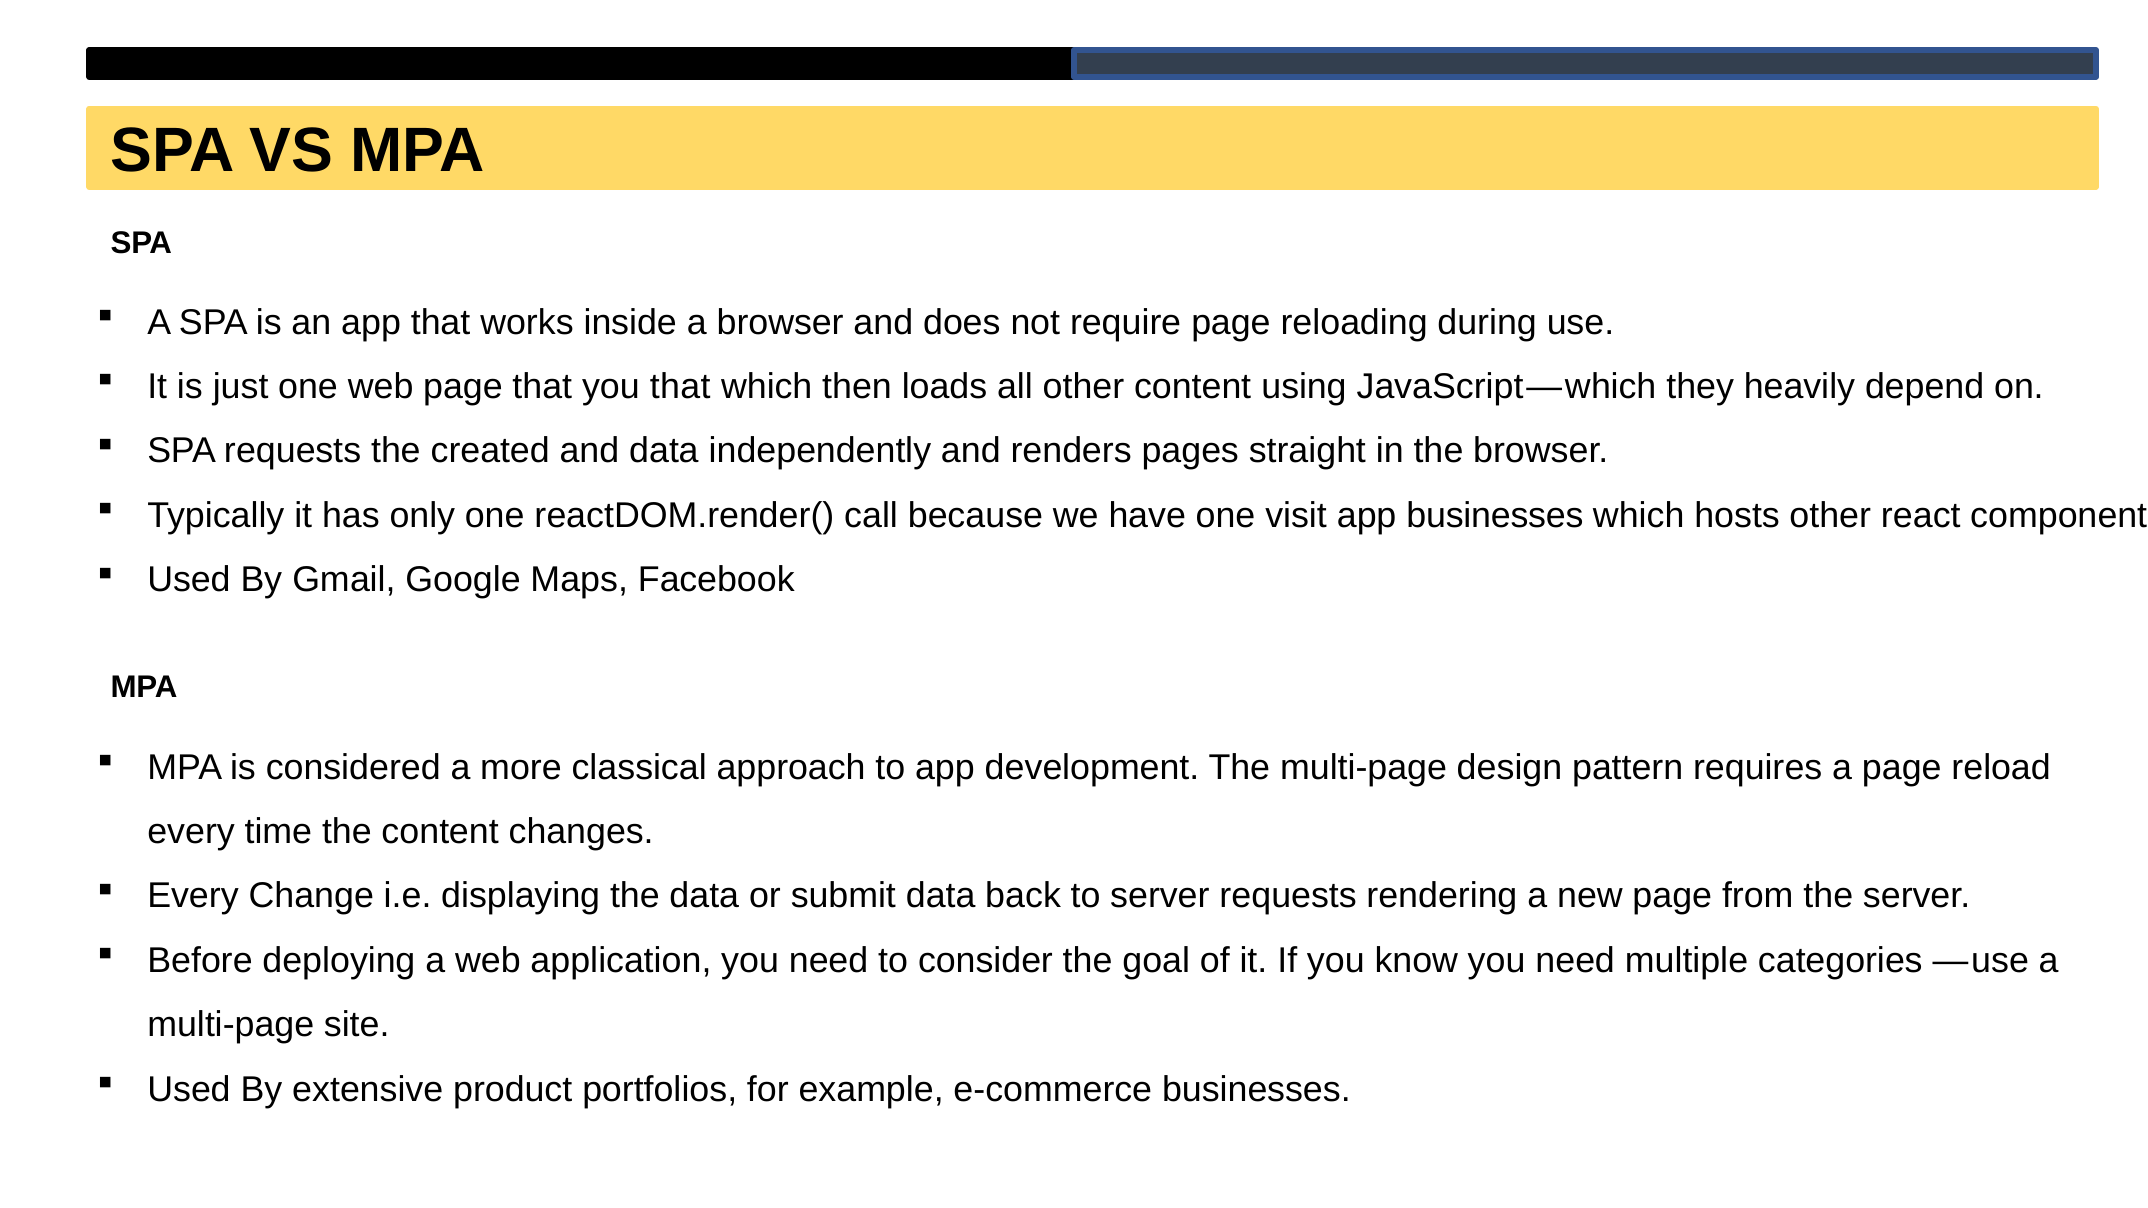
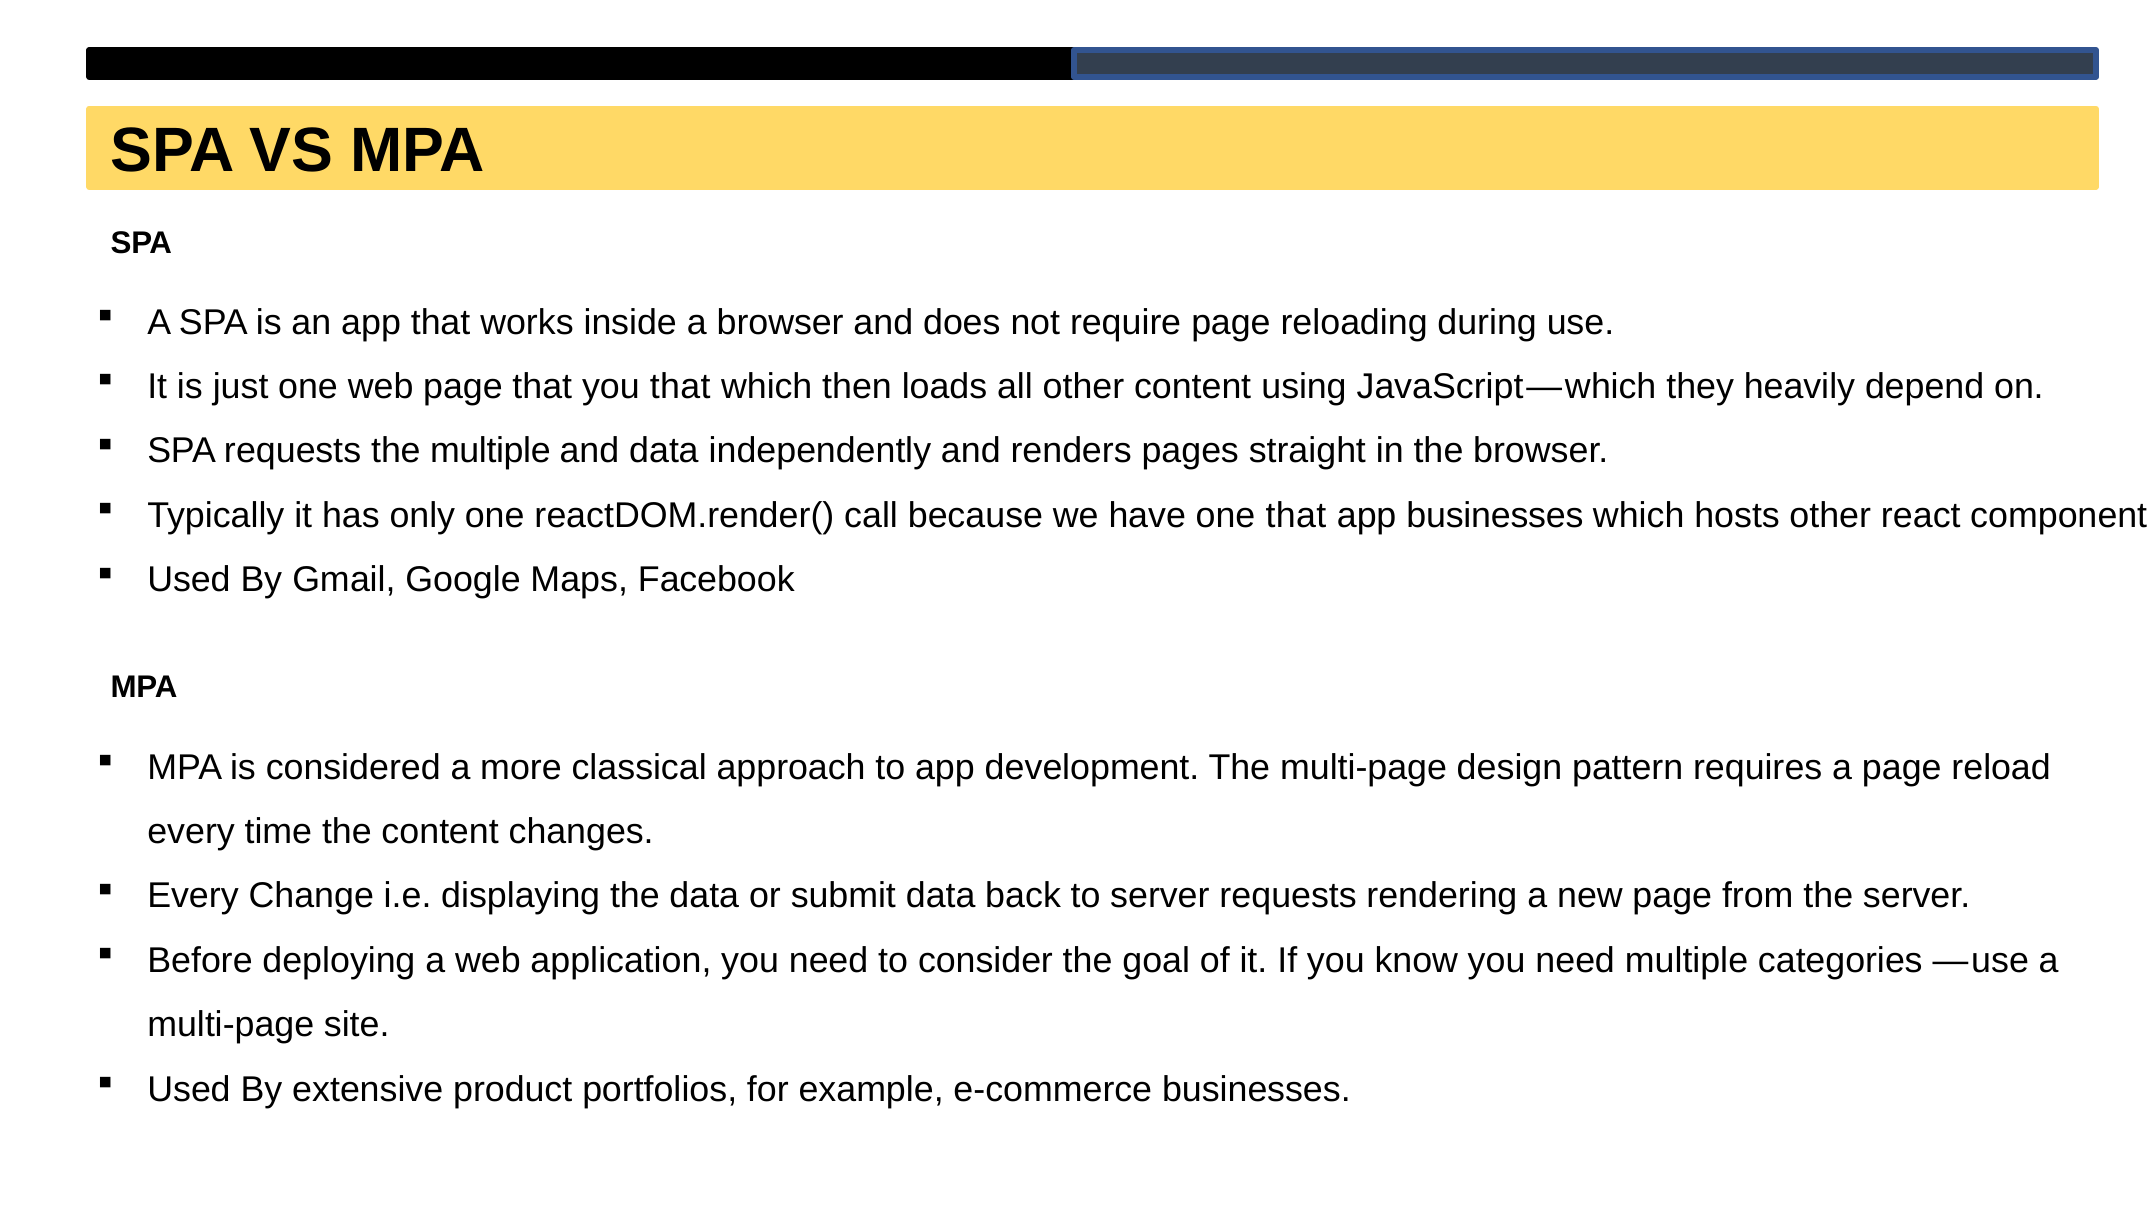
the created: created -> multiple
one visit: visit -> that
